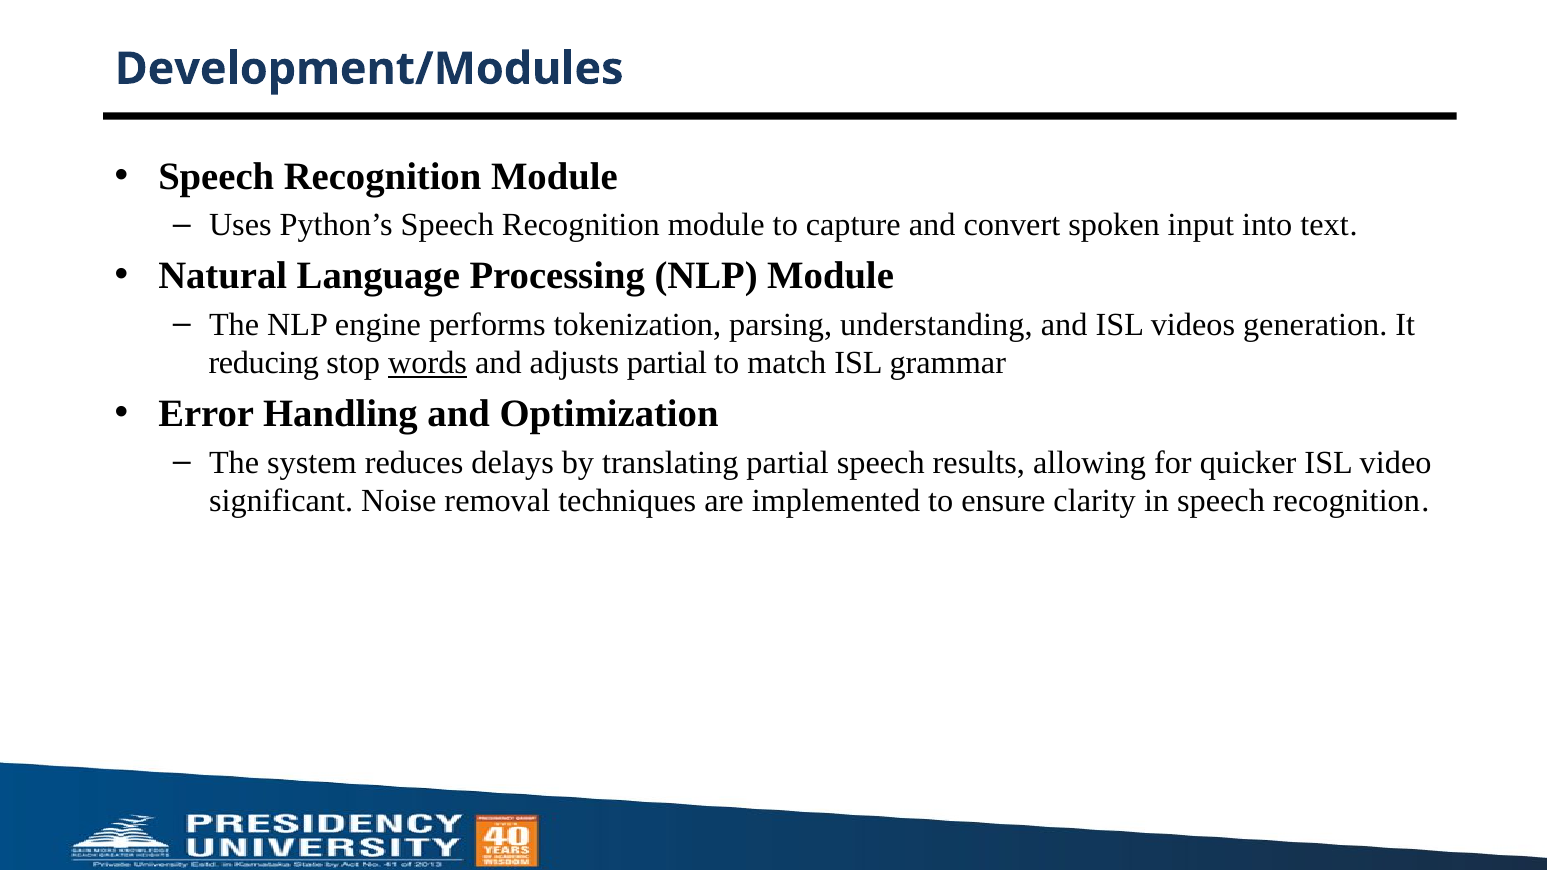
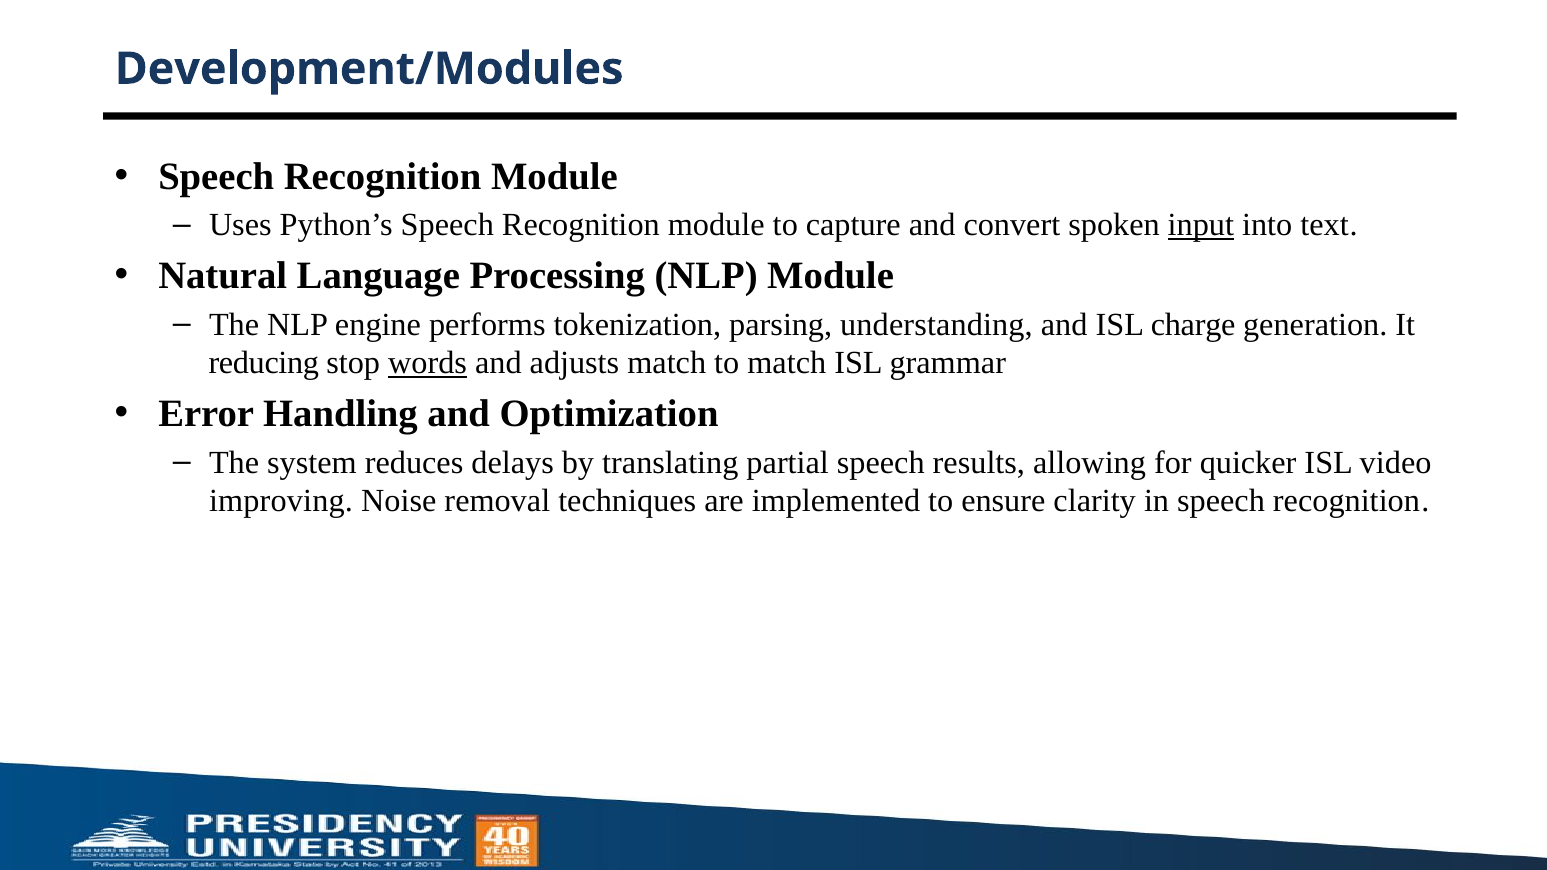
input underline: none -> present
videos: videos -> charge
adjusts partial: partial -> match
significant: significant -> improving
